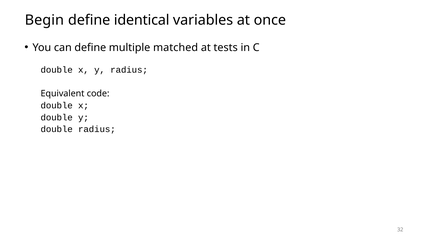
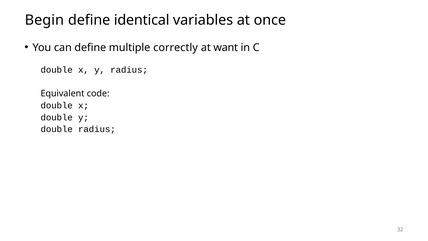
matched: matched -> correctly
tests: tests -> want
